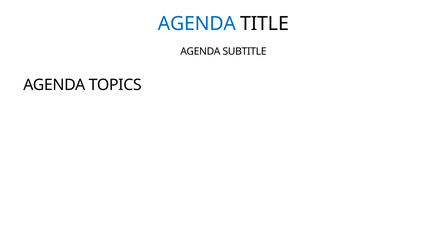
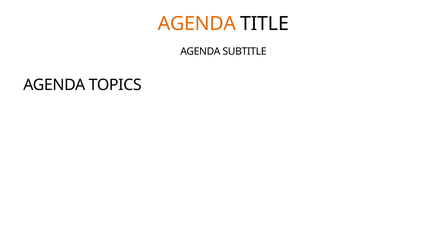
AGENDA at (197, 24) colour: blue -> orange
